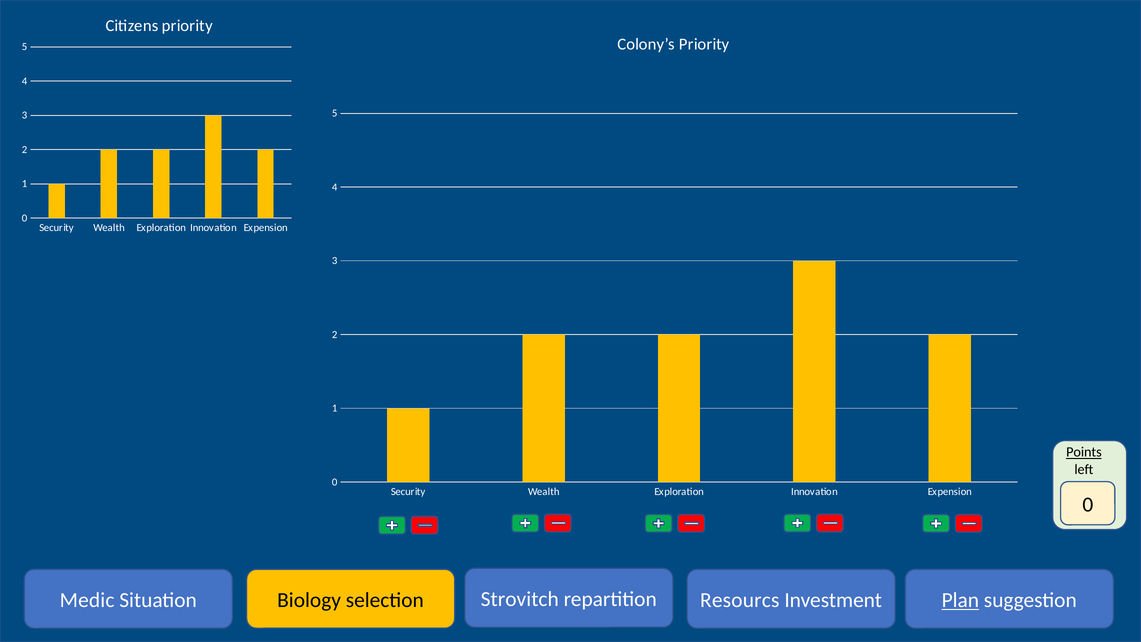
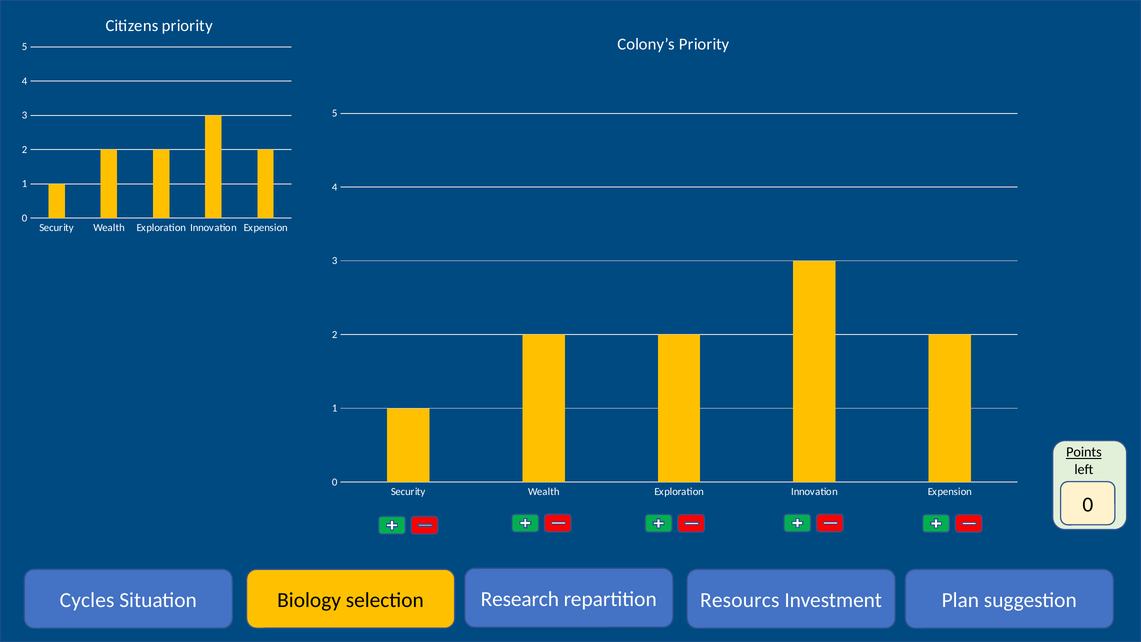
Medic: Medic -> Cycles
Strovitch: Strovitch -> Research
Plan underline: present -> none
